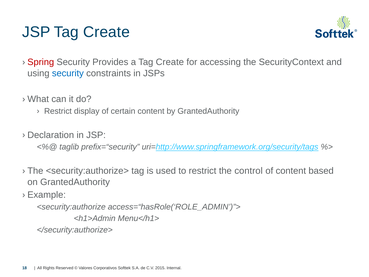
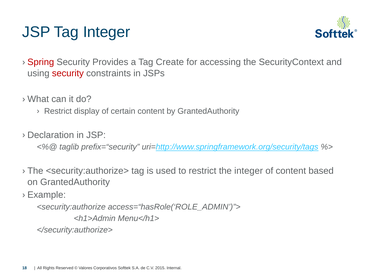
JSP Tag Create: Create -> Integer
security at (68, 73) colour: blue -> red
the control: control -> integer
